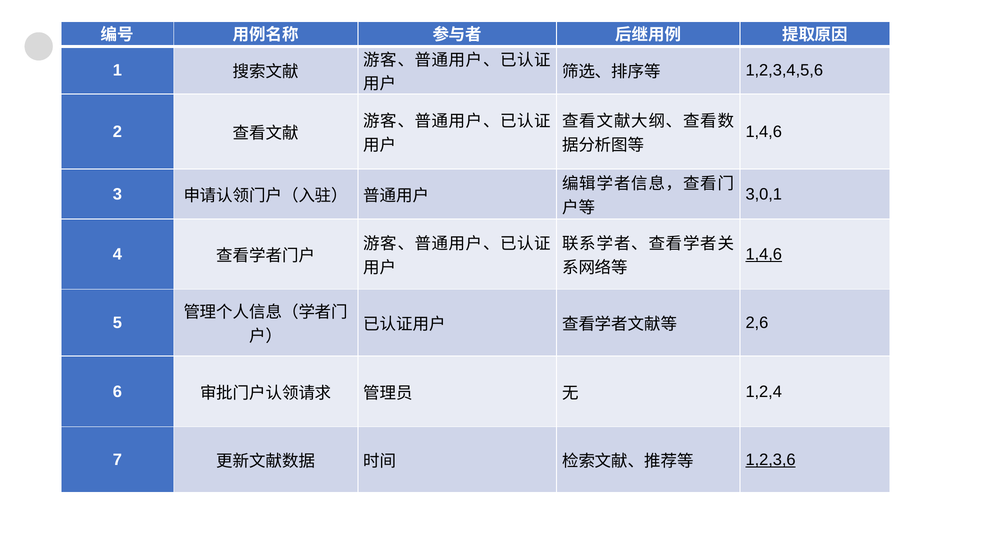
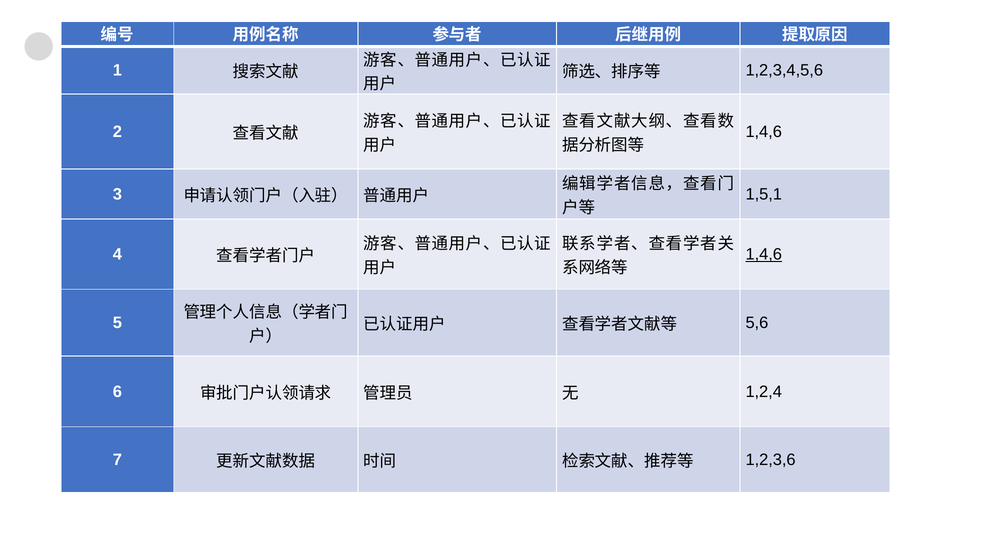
3,0,1: 3,0,1 -> 1,5,1
2,6: 2,6 -> 5,6
1,2,3,6 underline: present -> none
